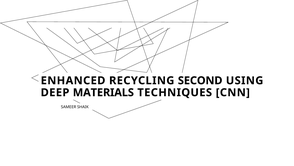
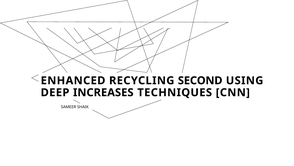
MATERIALS: MATERIALS -> INCREASES
